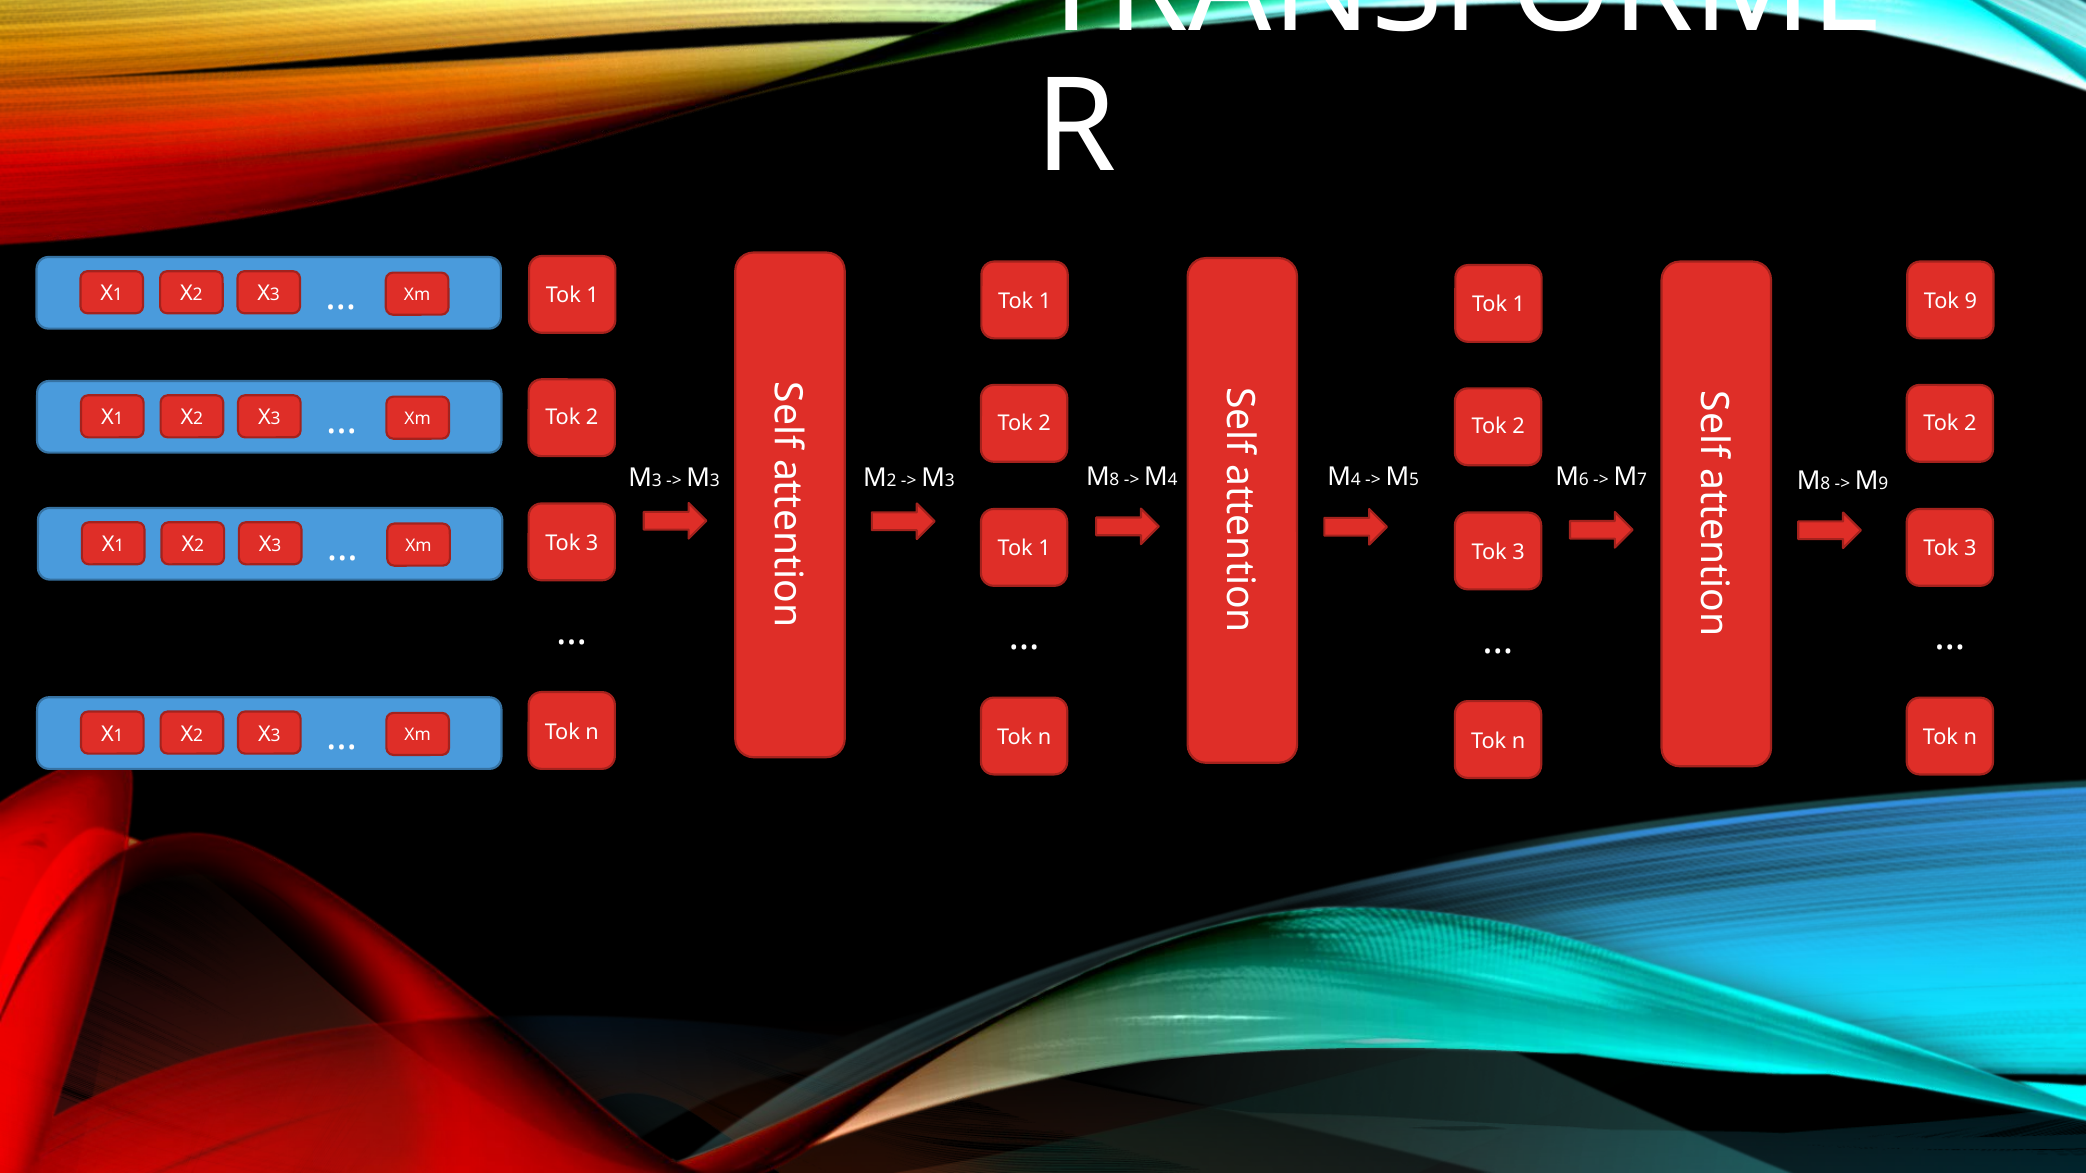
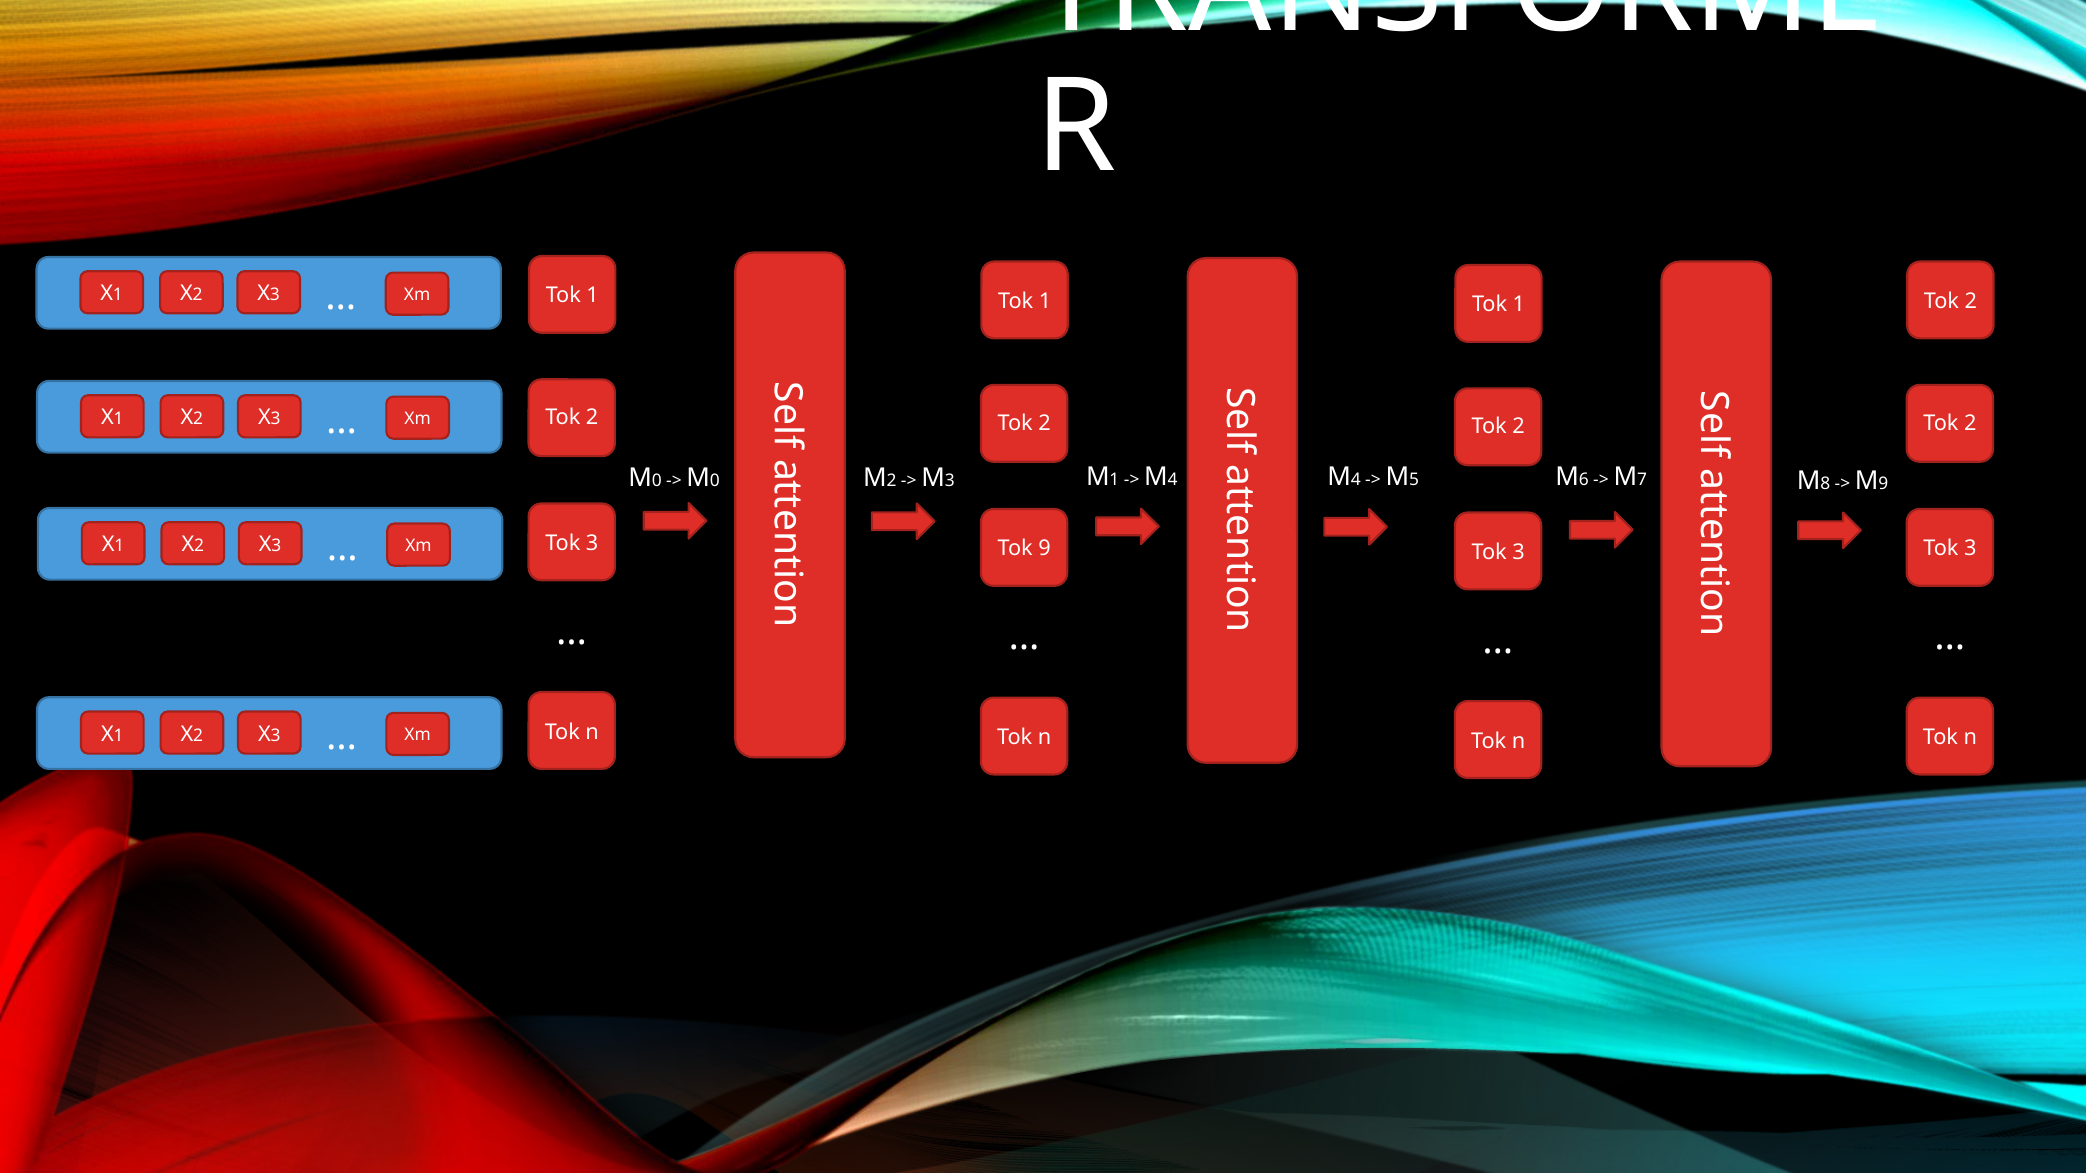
9 at (1971, 301): 9 -> 2
3 at (657, 481): 3 -> 0
3 at (715, 481): 3 -> 0
8 at (1114, 480): 8 -> 1
1 at (1045, 549): 1 -> 9
